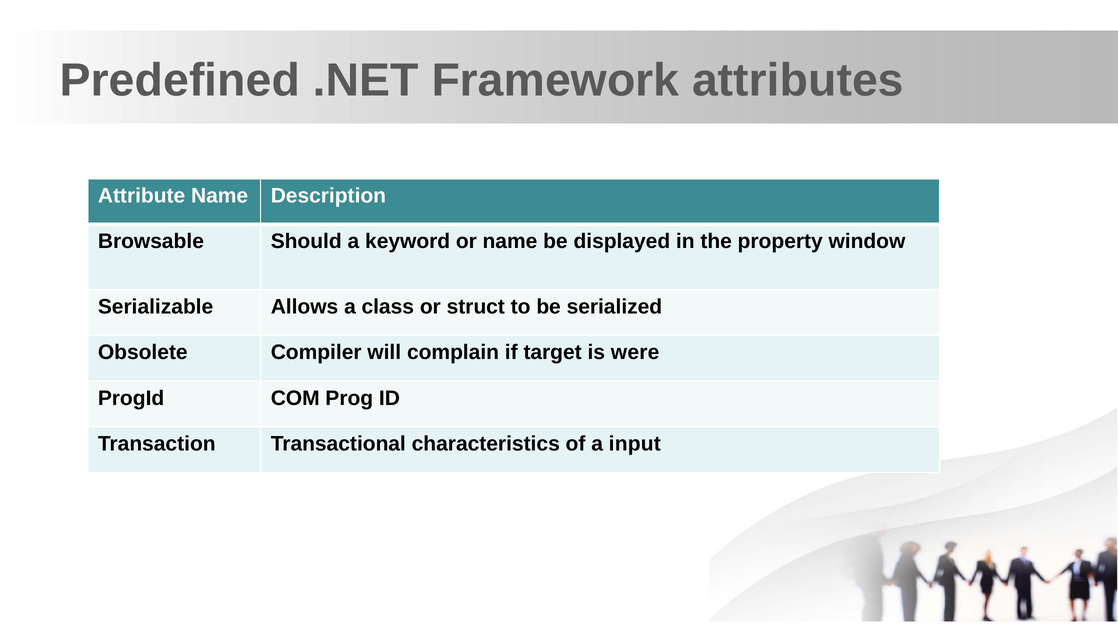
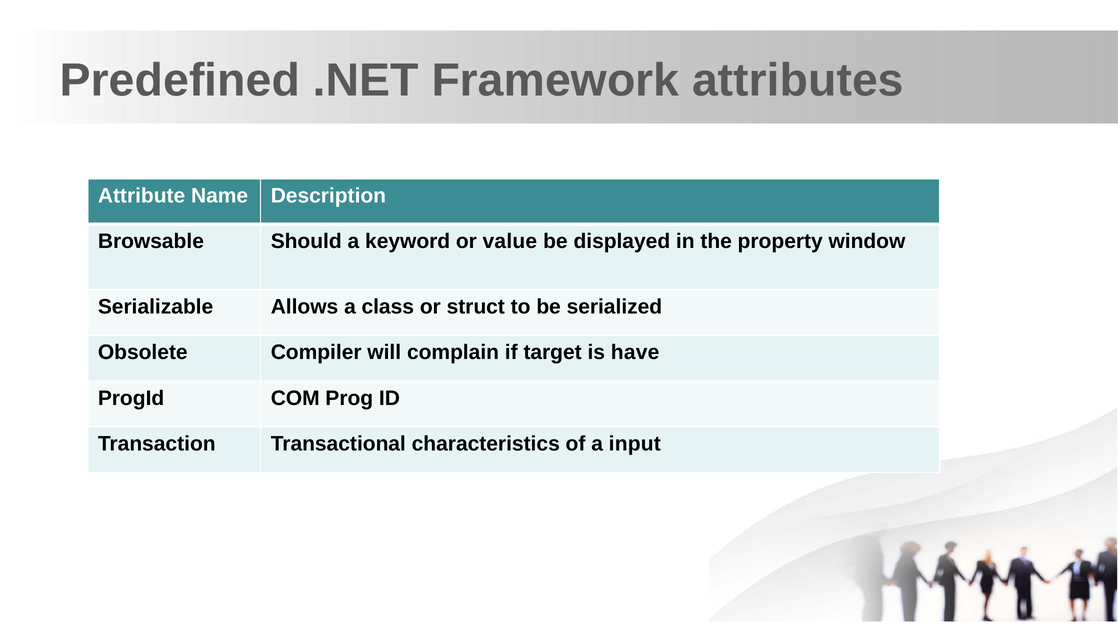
or name: name -> value
were: were -> have
